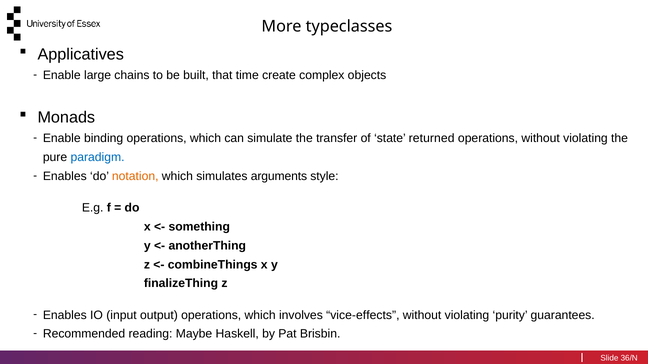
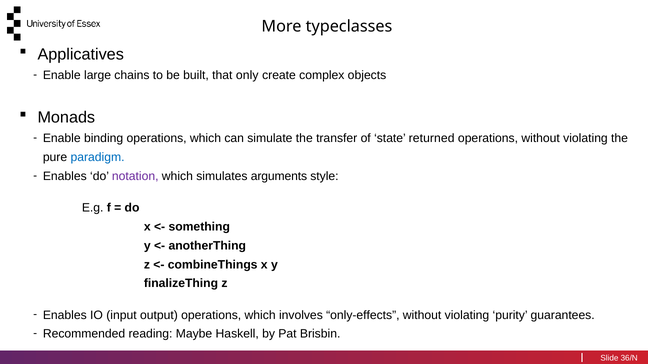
time: time -> only
notation colour: orange -> purple
vice-effects: vice-effects -> only-effects
